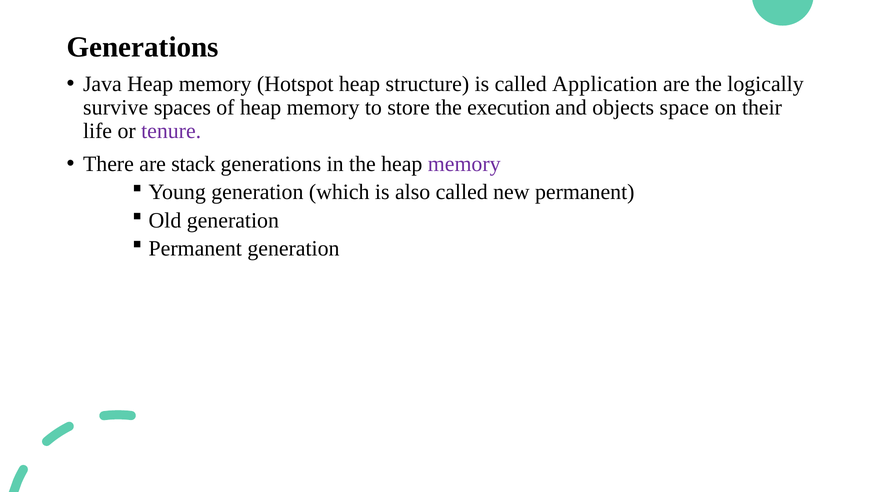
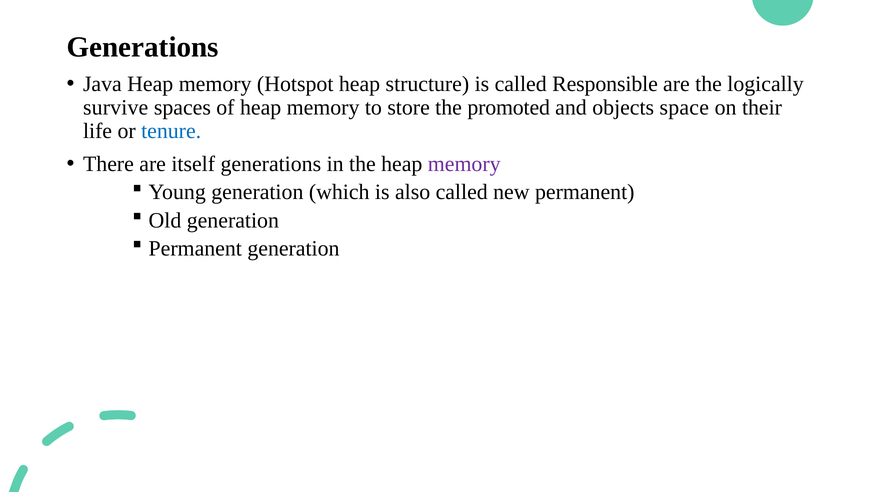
Application: Application -> Responsible
execution: execution -> promoted
tenure colour: purple -> blue
stack: stack -> itself
